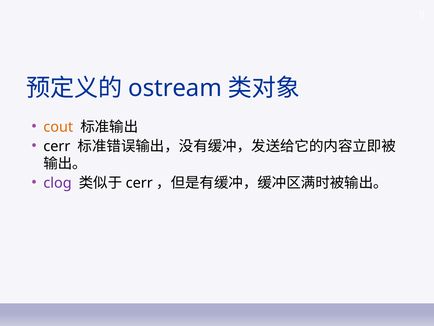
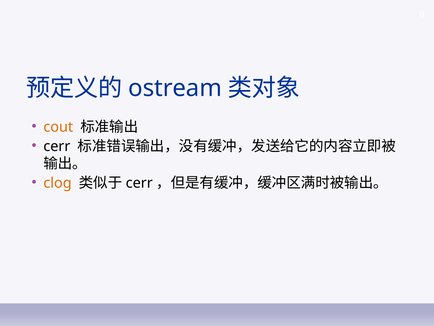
clog colour: purple -> orange
